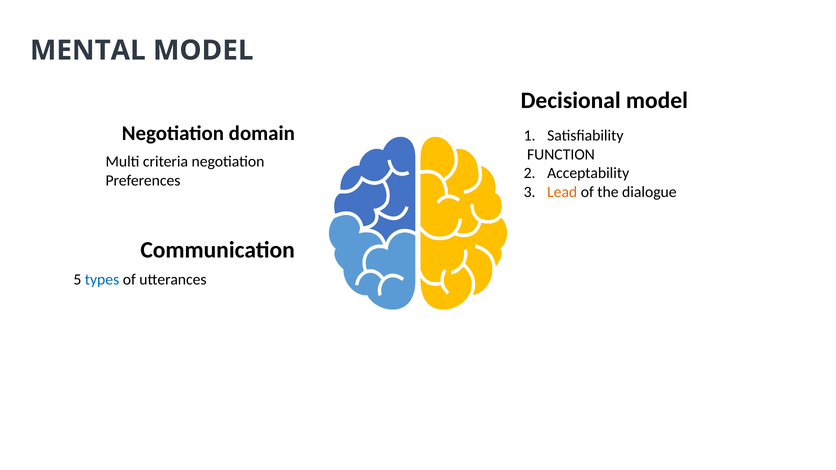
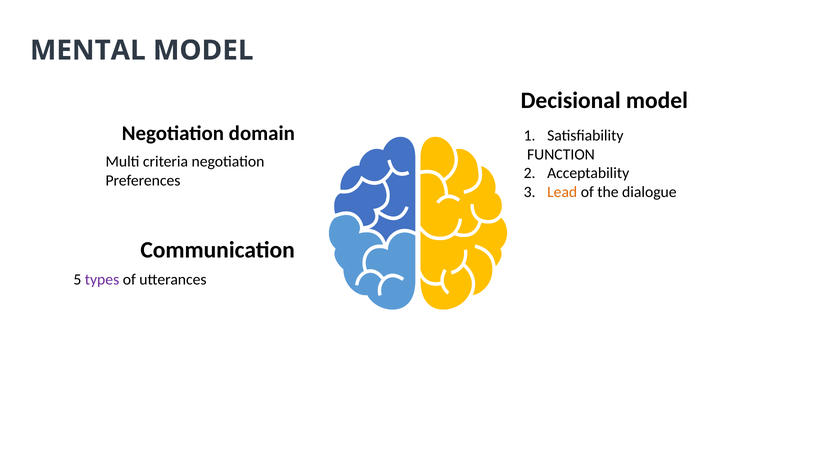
types colour: blue -> purple
